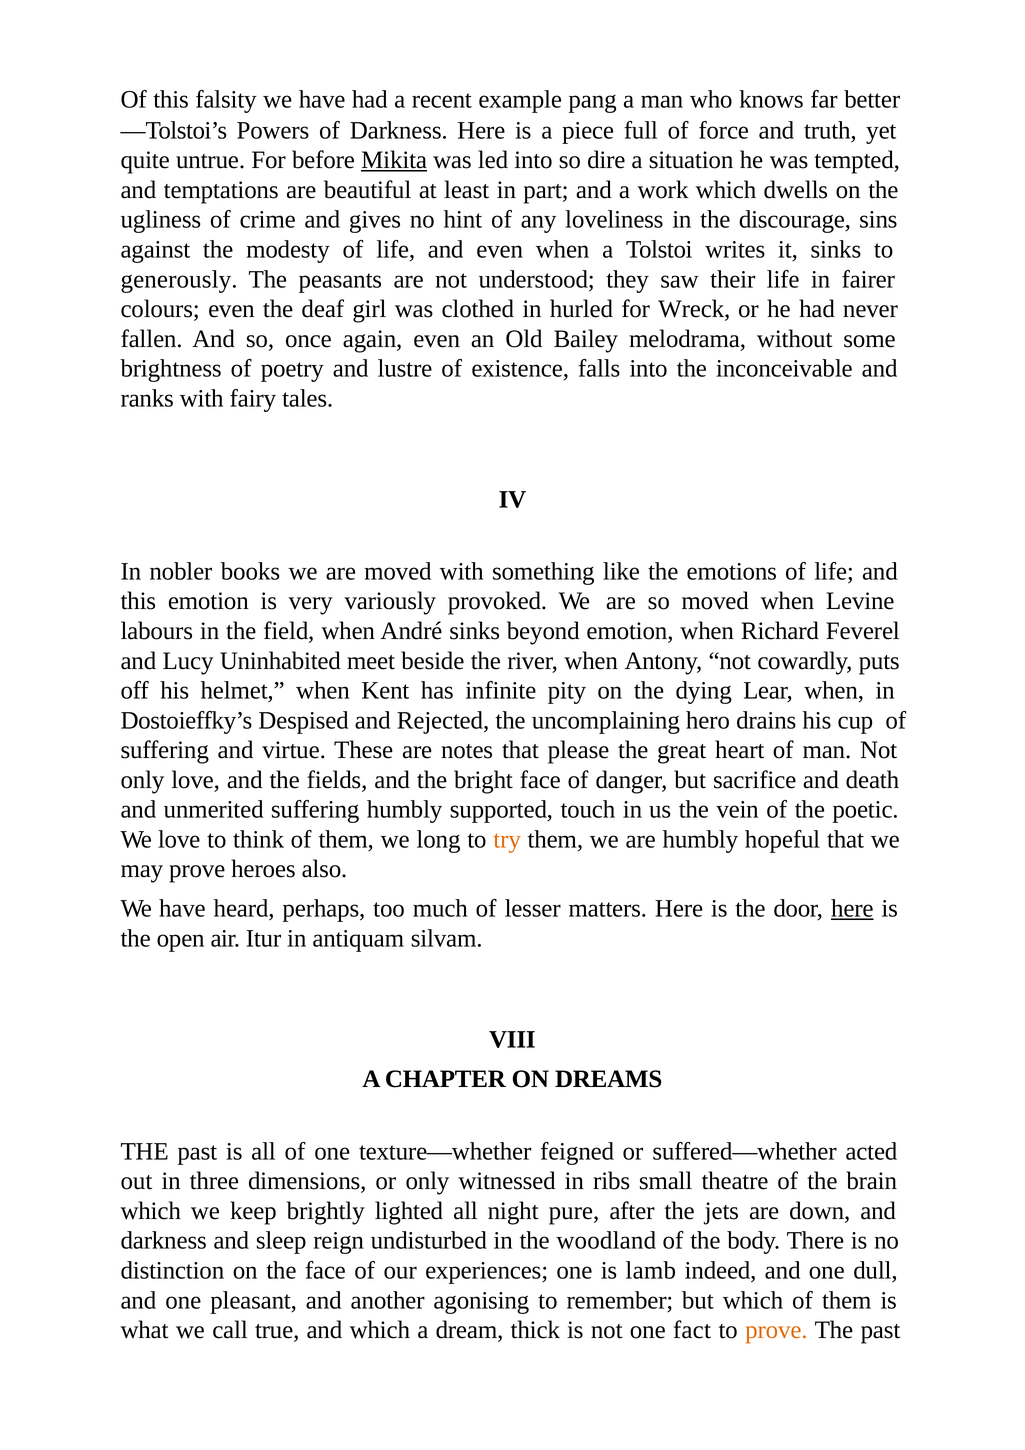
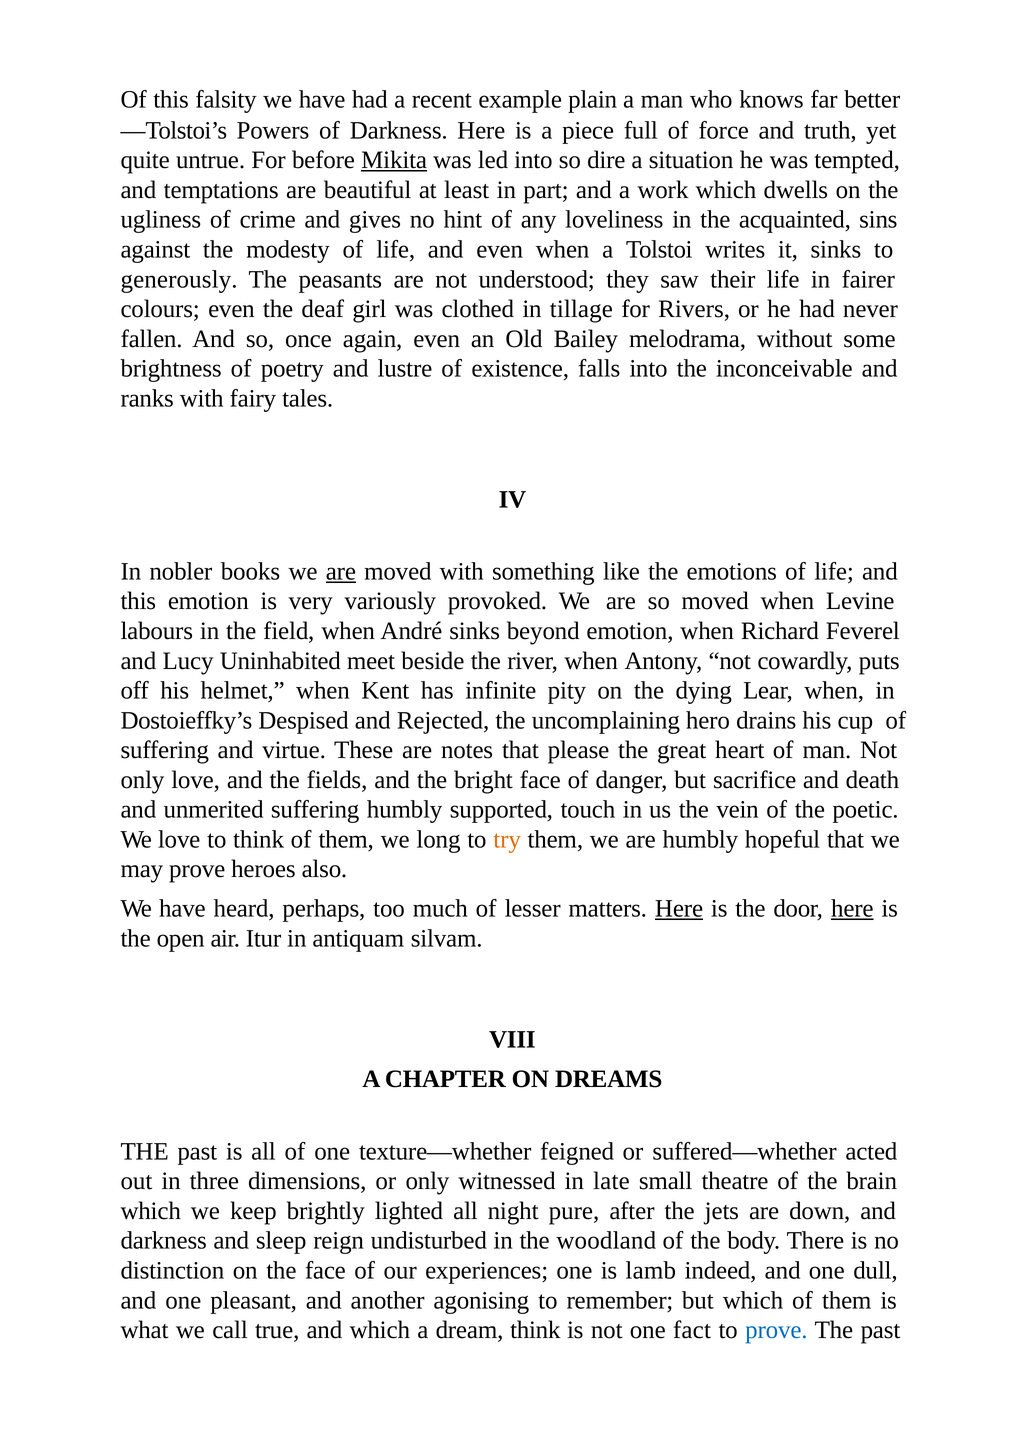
pang: pang -> plain
discourage: discourage -> acquainted
hurled: hurled -> tillage
Wreck: Wreck -> Rivers
are at (341, 572) underline: none -> present
Here at (679, 909) underline: none -> present
ribs: ribs -> late
dream thick: thick -> think
prove at (776, 1331) colour: orange -> blue
